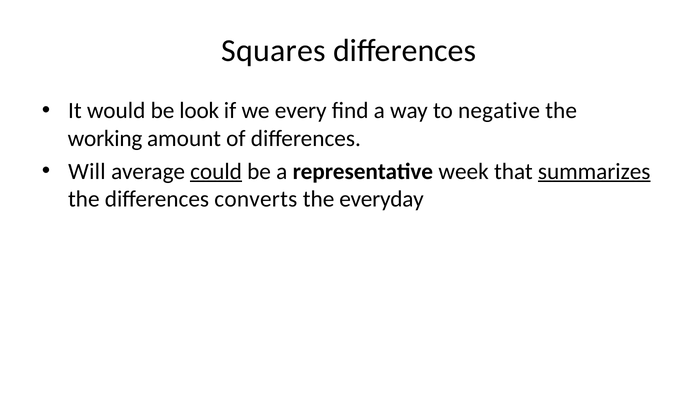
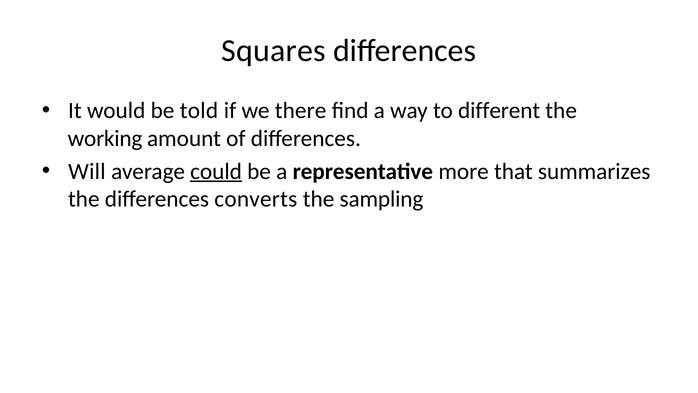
look: look -> told
every: every -> there
negative: negative -> different
week: week -> more
summarizes underline: present -> none
everyday: everyday -> sampling
